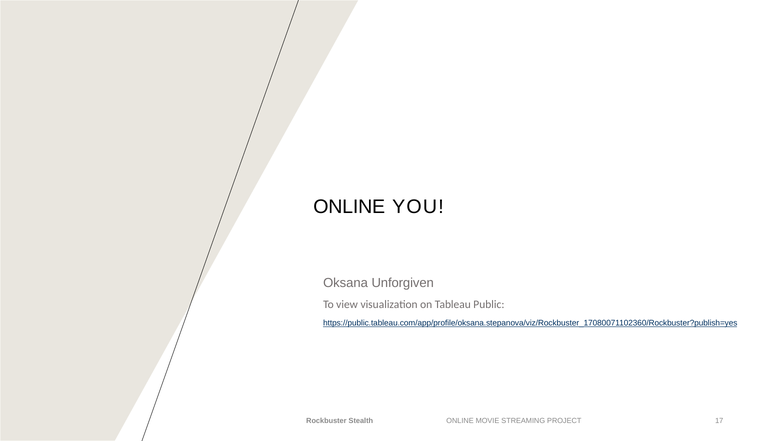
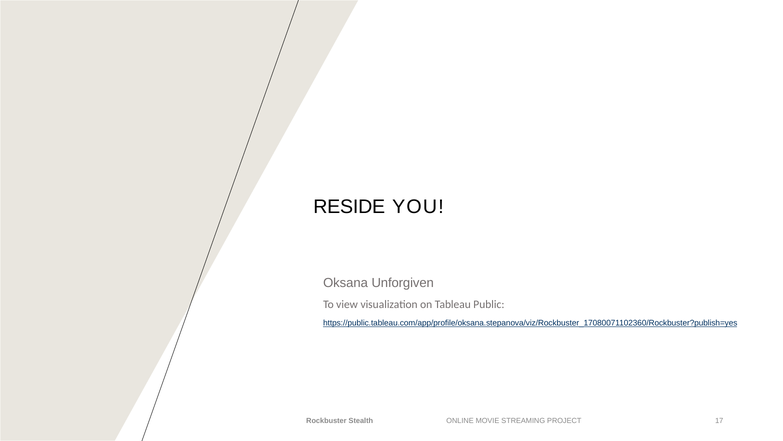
ONLINE at (349, 207): ONLINE -> RESIDE
